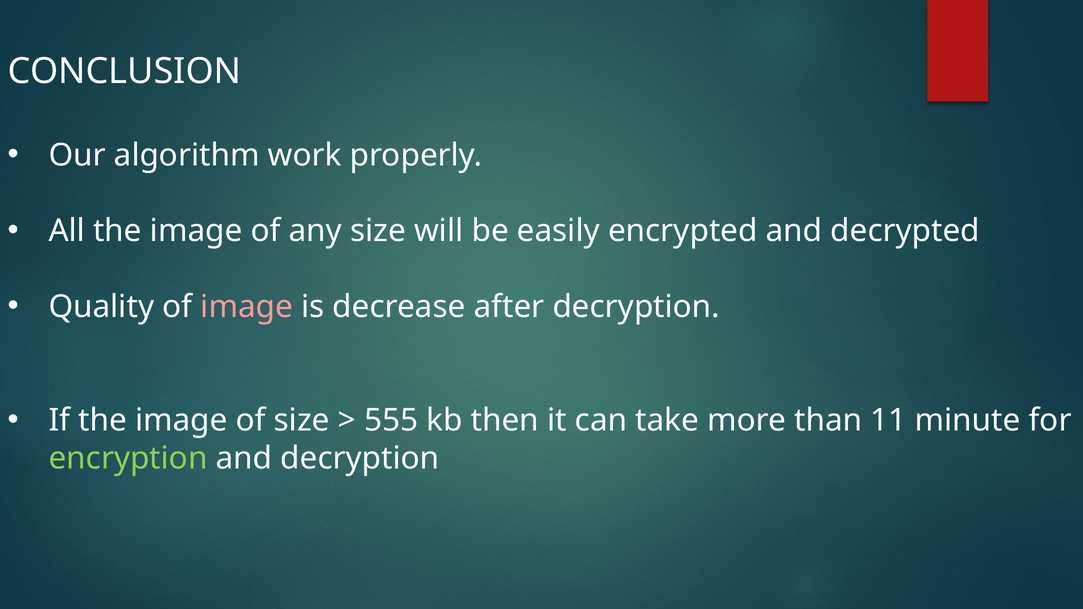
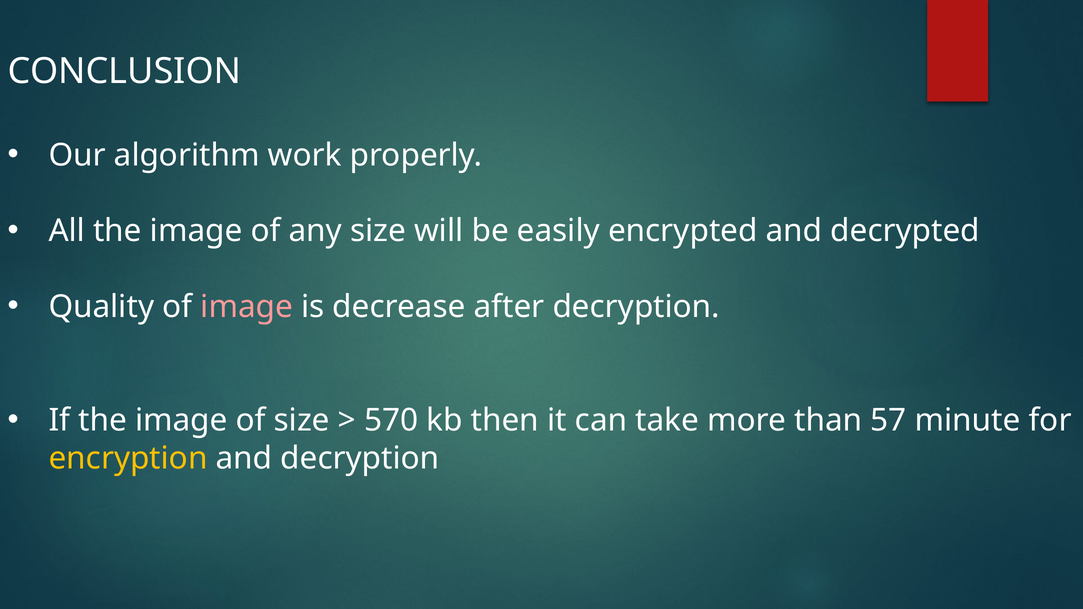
555: 555 -> 570
11: 11 -> 57
encryption colour: light green -> yellow
